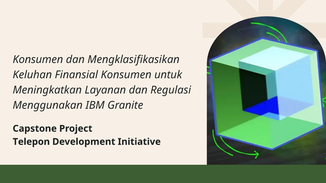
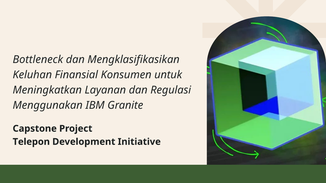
Konsumen at (38, 60): Konsumen -> Bottleneck
